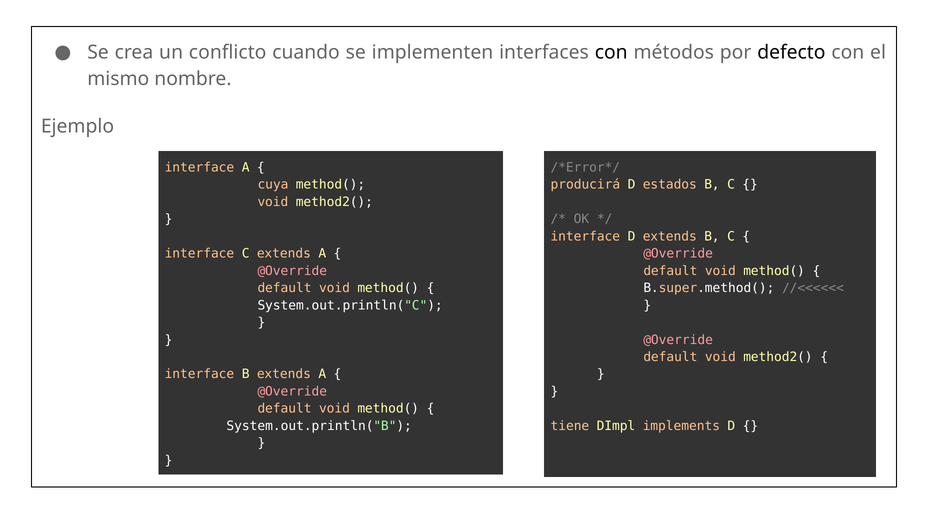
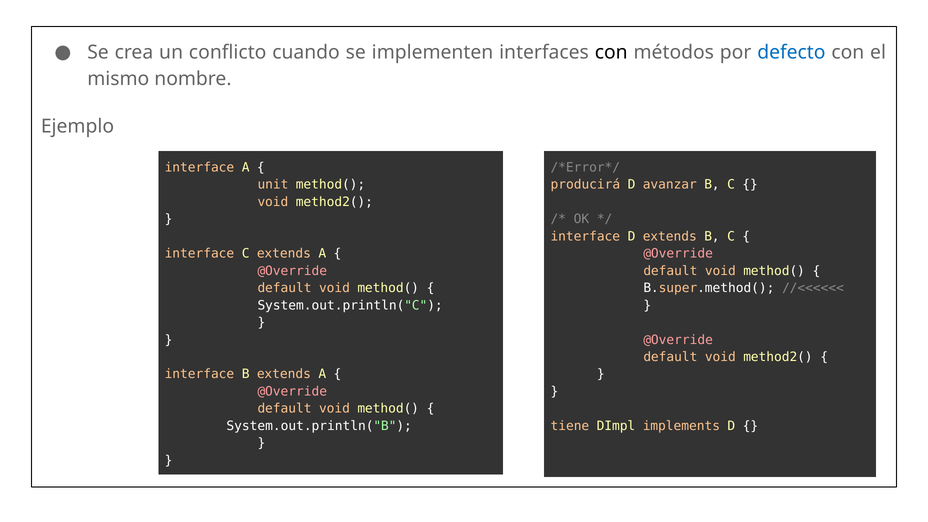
defecto colour: black -> blue
cuya: cuya -> unit
estados: estados -> avanzar
